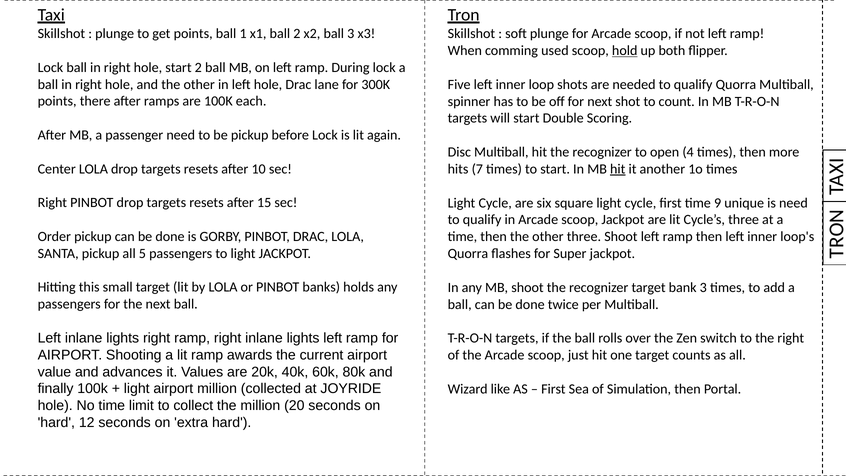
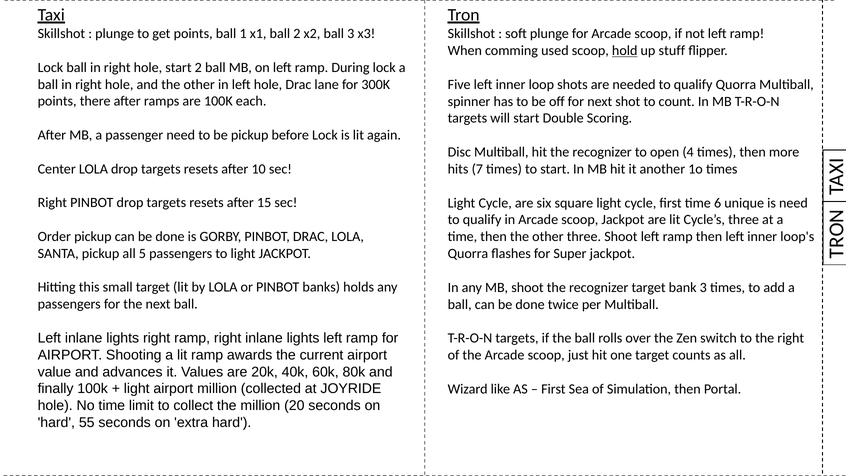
both: both -> stuff
hit at (618, 169) underline: present -> none
9: 9 -> 6
12: 12 -> 55
